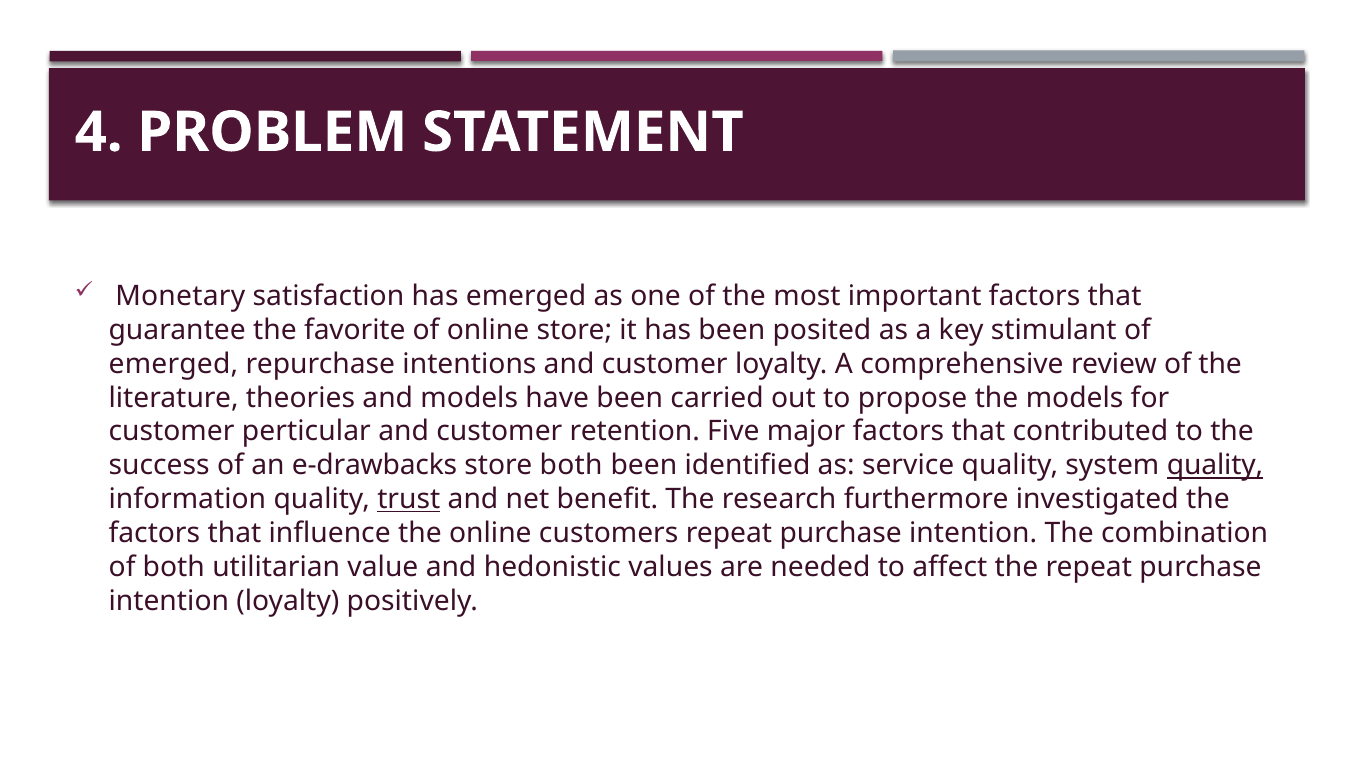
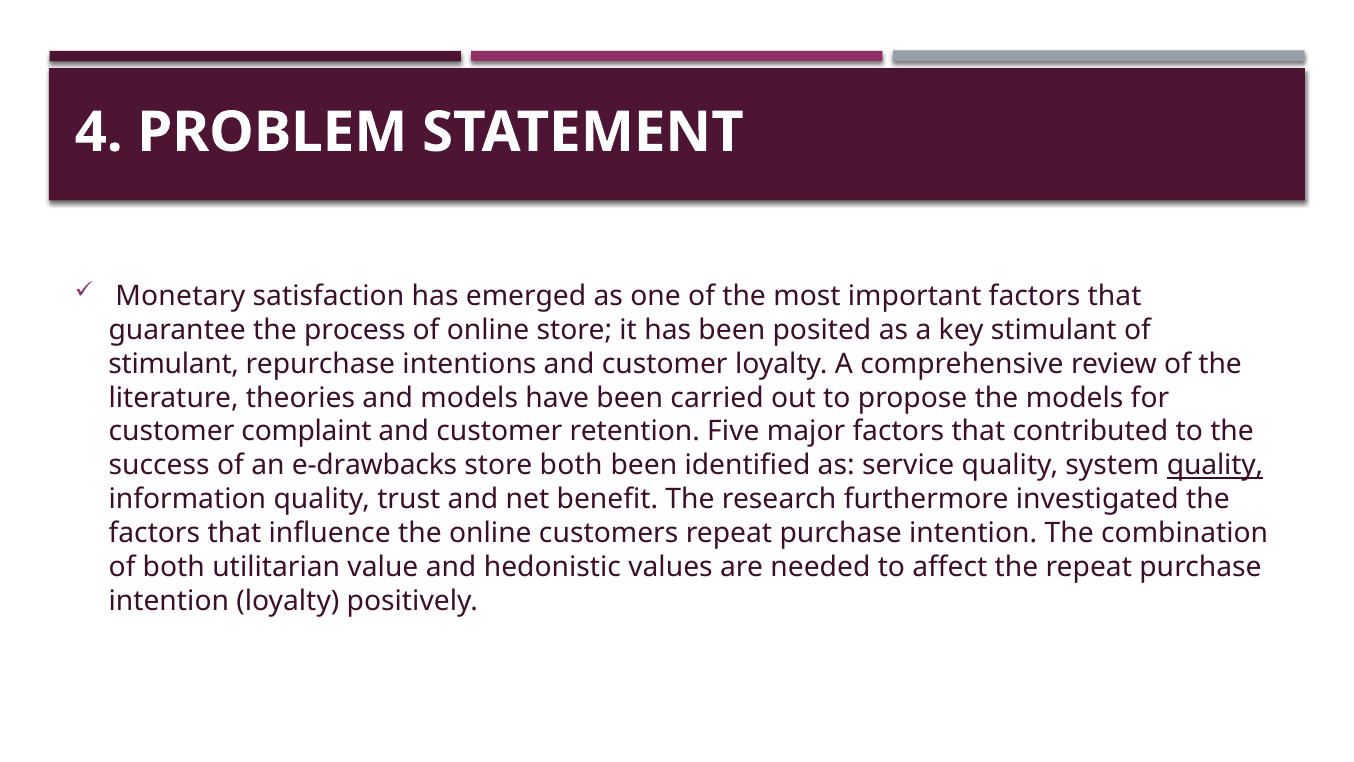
favorite: favorite -> process
emerged at (173, 364): emerged -> stimulant
perticular: perticular -> complaint
trust underline: present -> none
